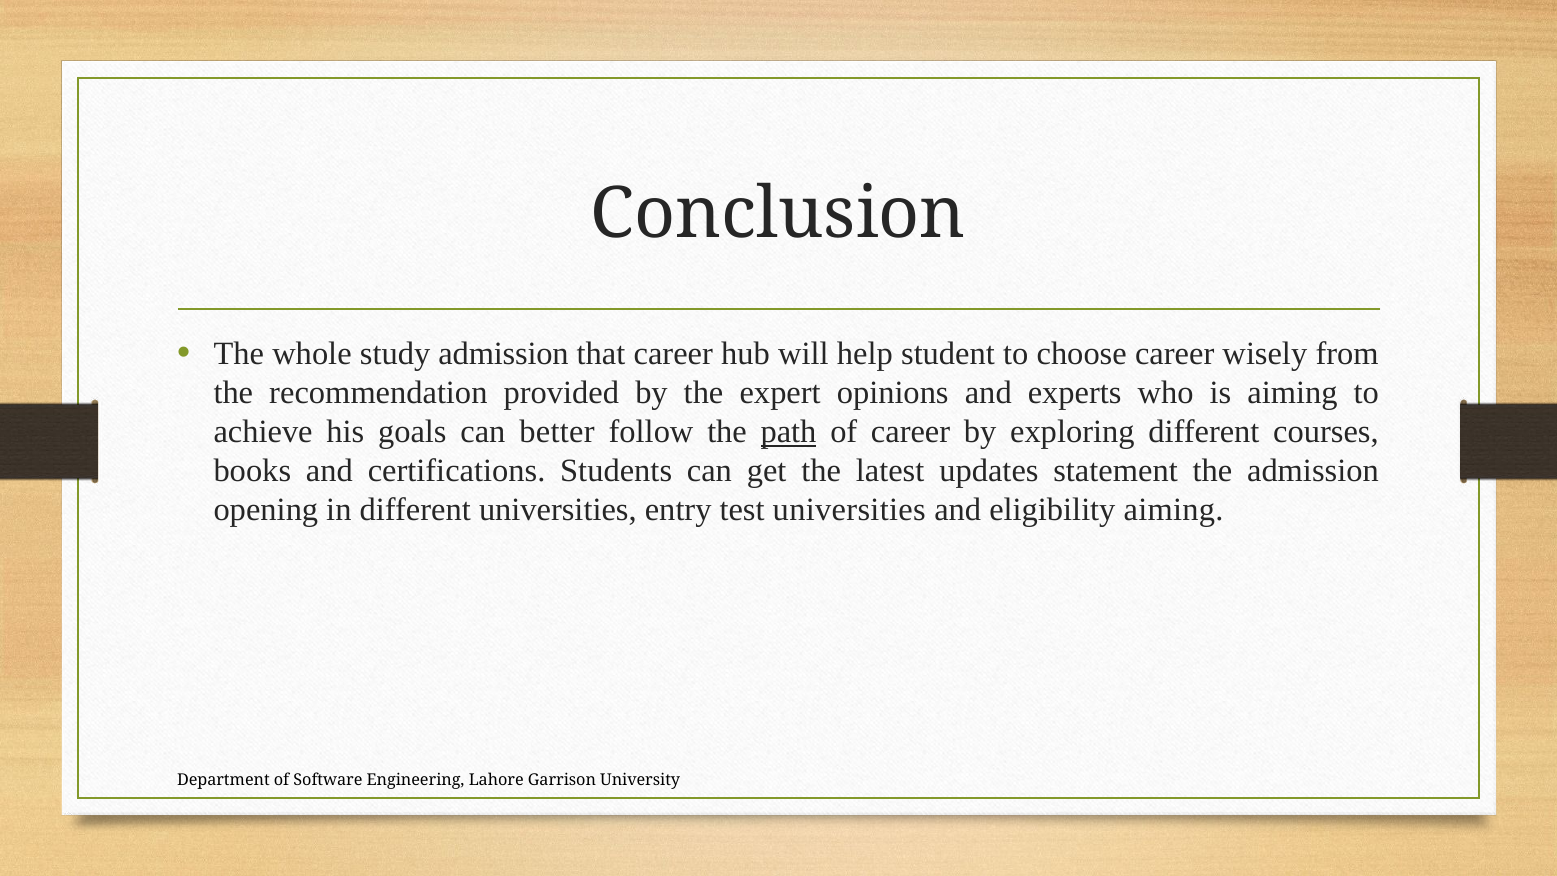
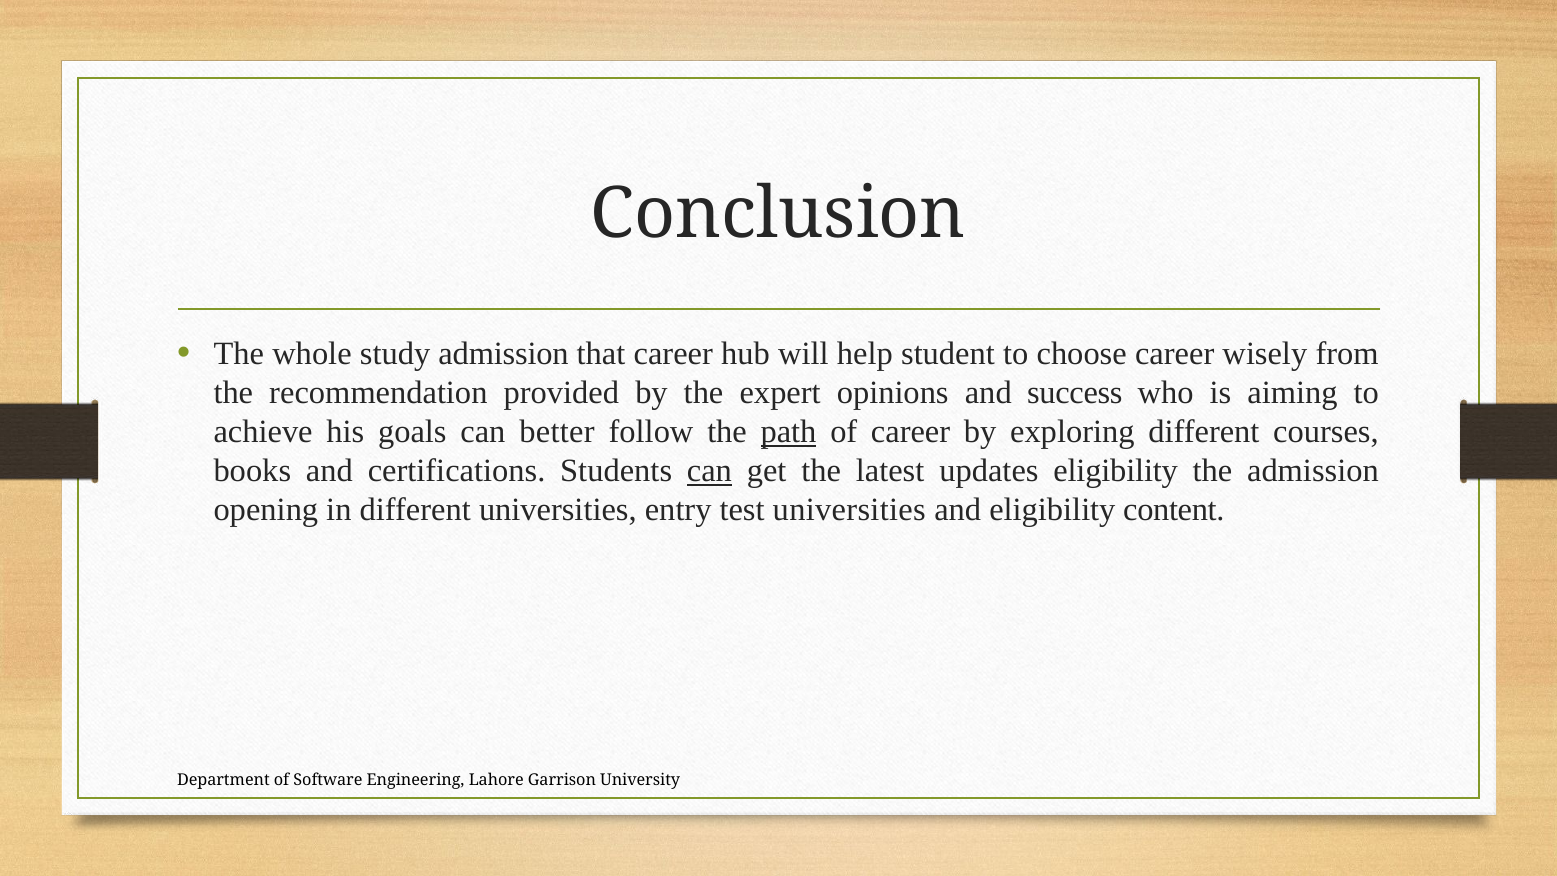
experts: experts -> success
can at (709, 471) underline: none -> present
updates statement: statement -> eligibility
eligibility aiming: aiming -> content
